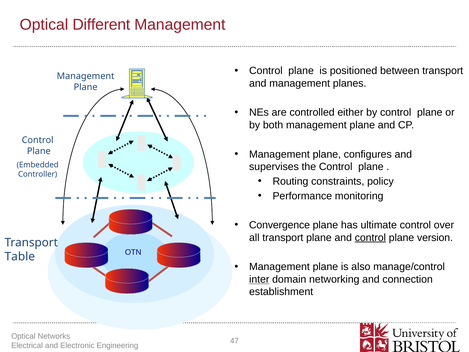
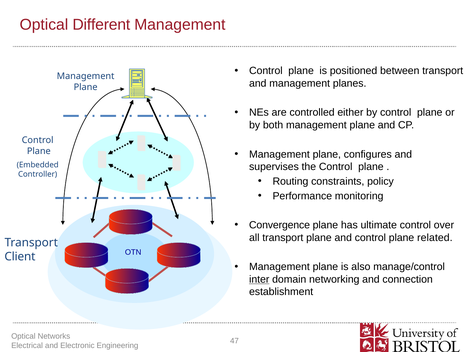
control at (370, 237) underline: present -> none
version: version -> related
Table: Table -> Client
